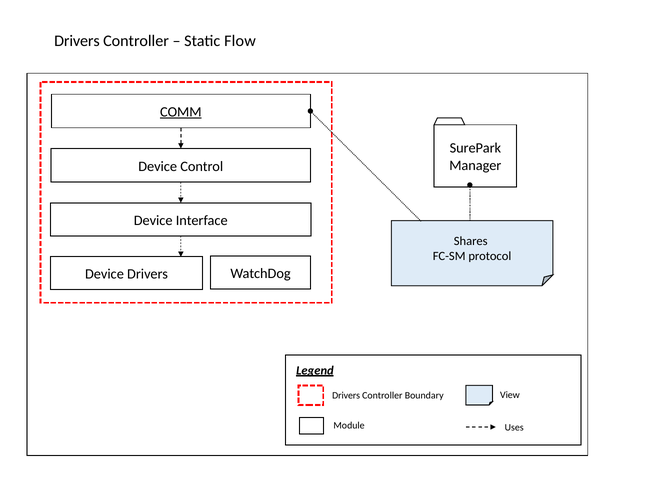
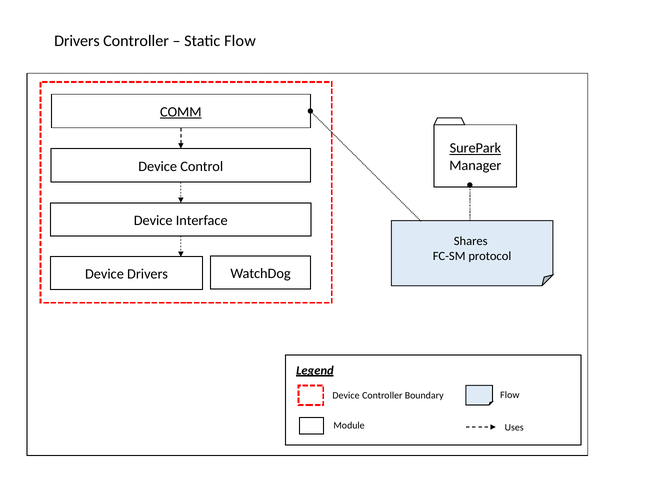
SurePark underline: none -> present
View at (510, 396): View -> Flow
Drivers at (346, 396): Drivers -> Device
